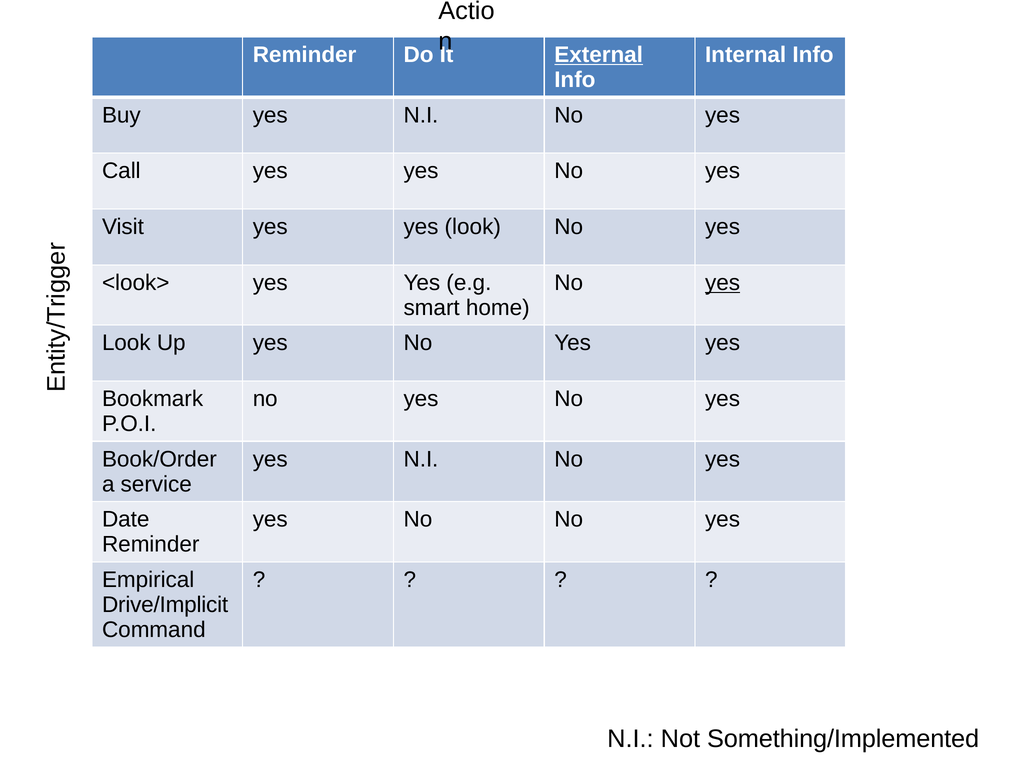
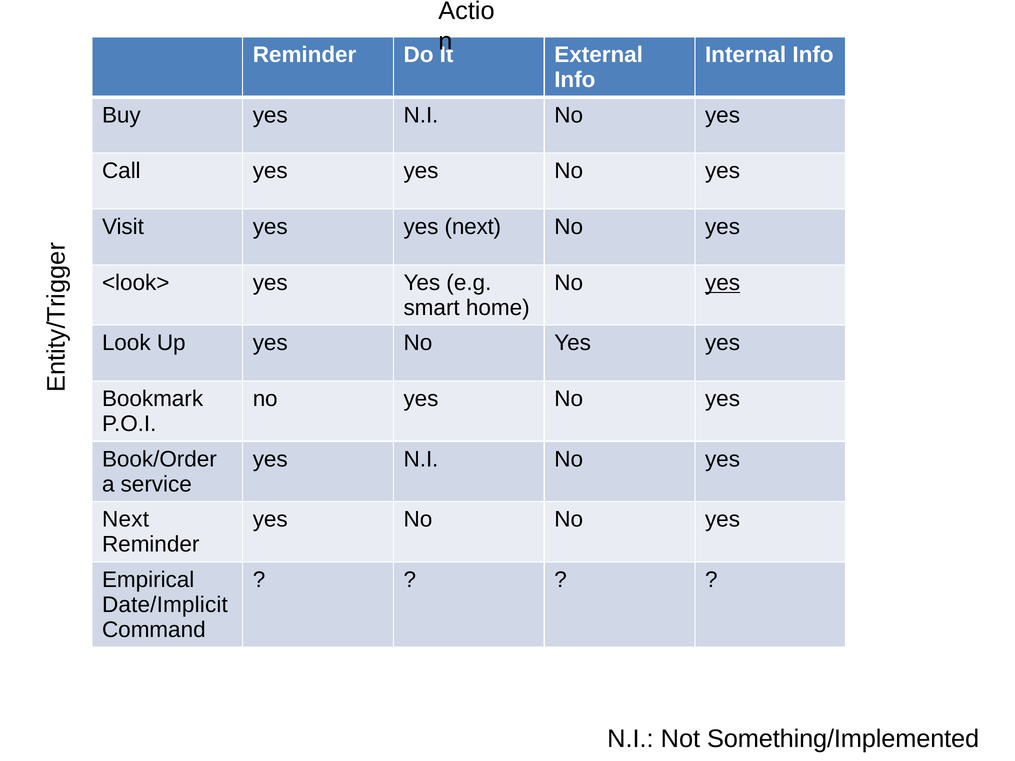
External underline: present -> none
yes yes look: look -> next
Date at (126, 520): Date -> Next
Drive/Implicit: Drive/Implicit -> Date/Implicit
